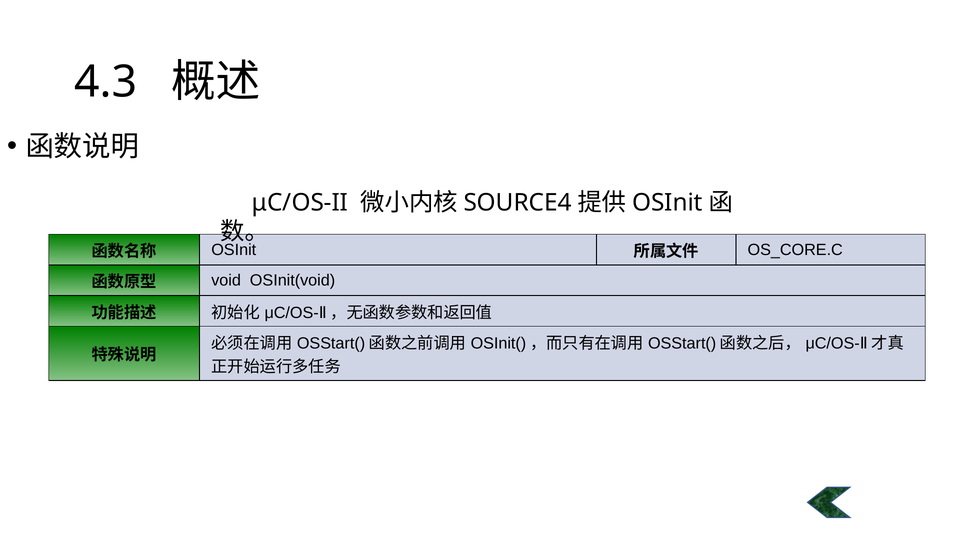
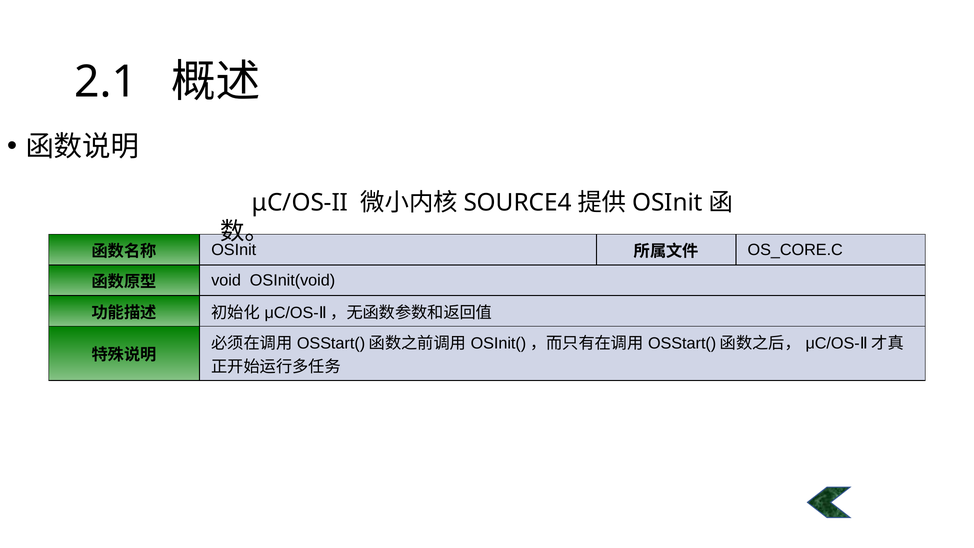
4.3: 4.3 -> 2.1
